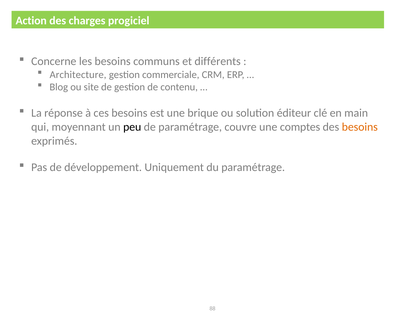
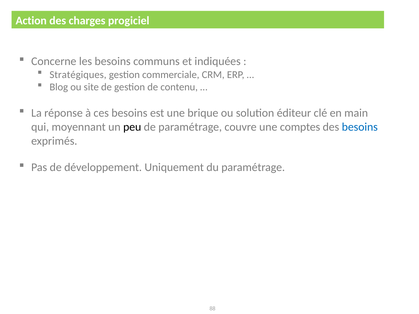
différents: différents -> indiquées
Architecture: Architecture -> Stratégiques
besoins at (360, 127) colour: orange -> blue
